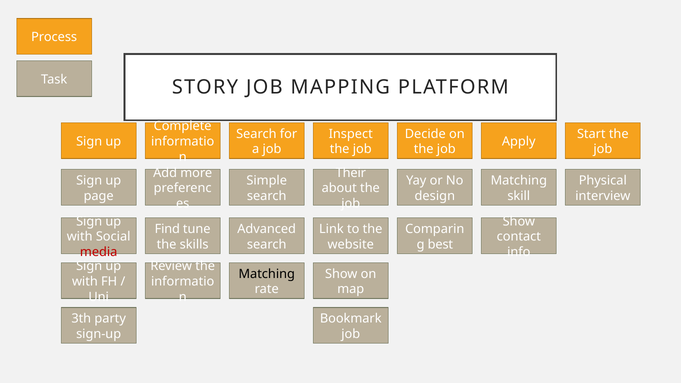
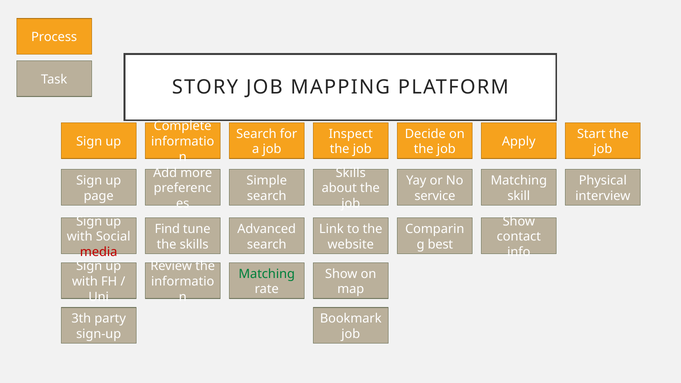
Their at (351, 173): Their -> Skills
design: design -> service
Matching at (267, 274) colour: black -> green
